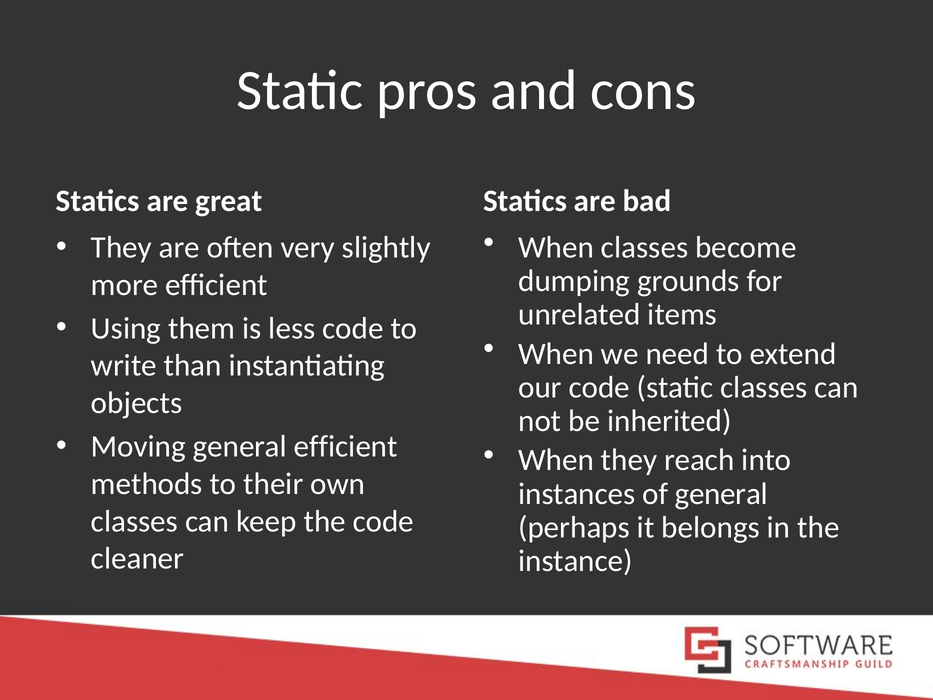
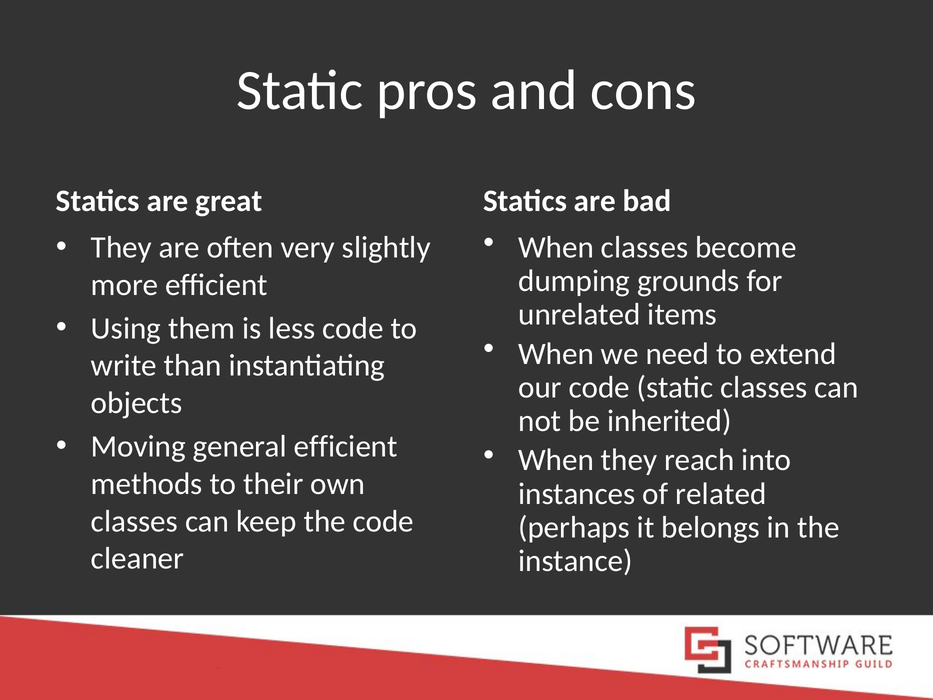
of general: general -> related
